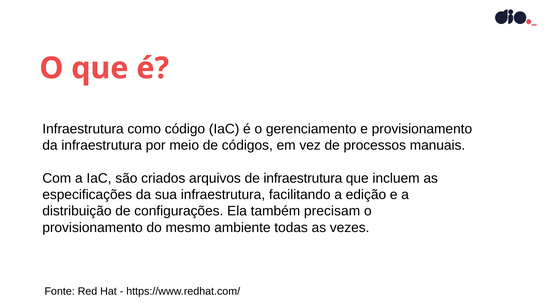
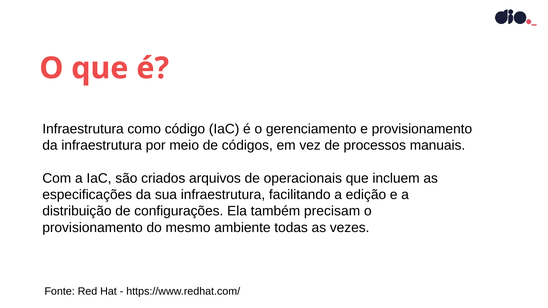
de infraestrutura: infraestrutura -> operacionais
